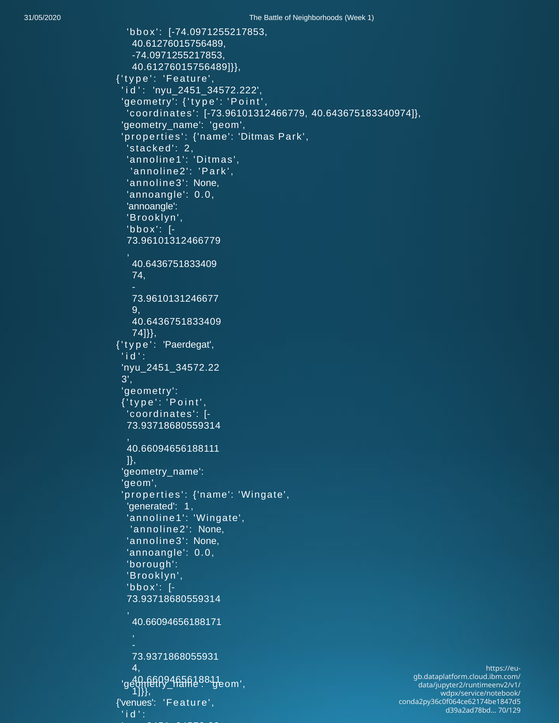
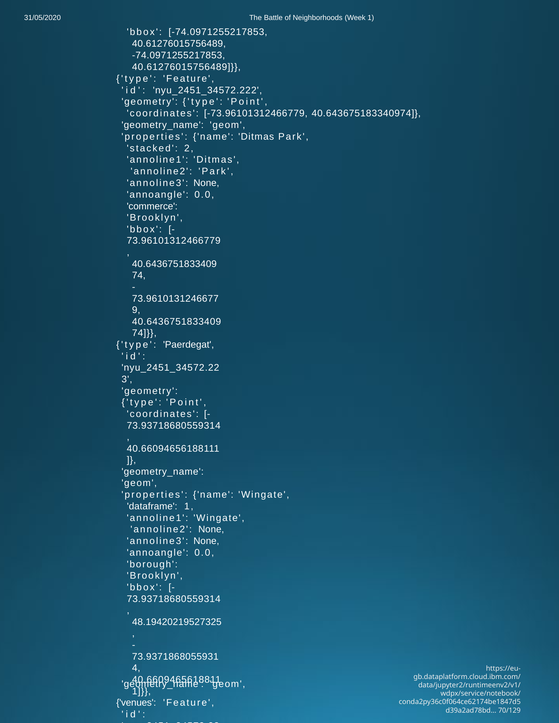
annoangle at (152, 206): annoangle -> commerce
generated: generated -> dataframe
40.66094656188171: 40.66094656188171 -> 48.19420219527325
